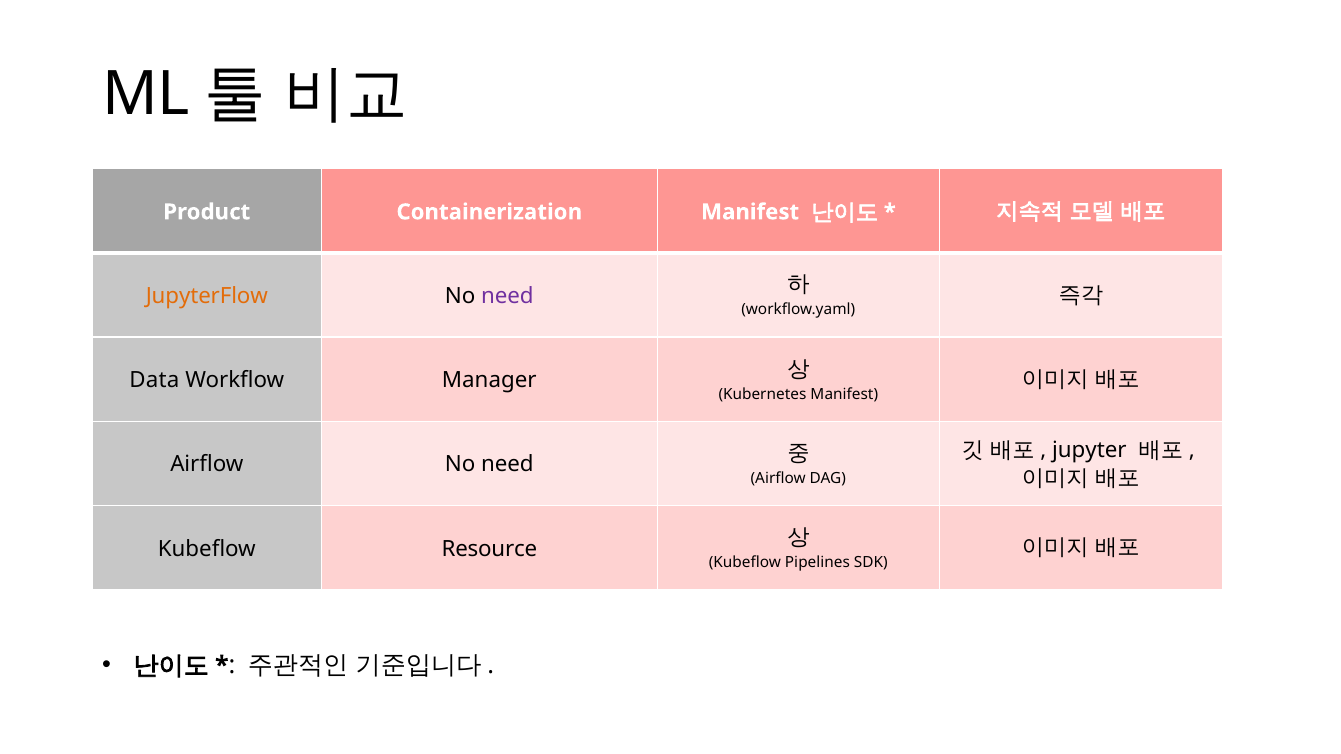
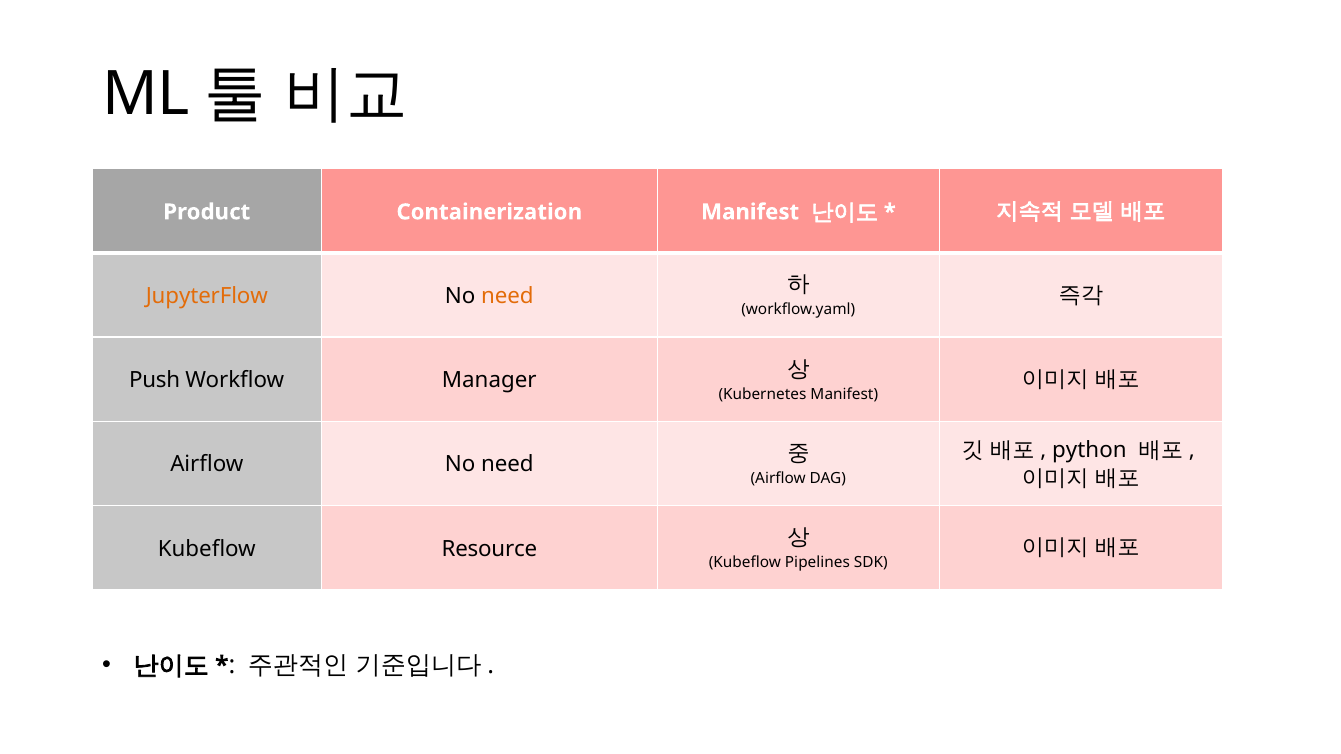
need at (507, 296) colour: purple -> orange
Data: Data -> Push
jupyter: jupyter -> python
